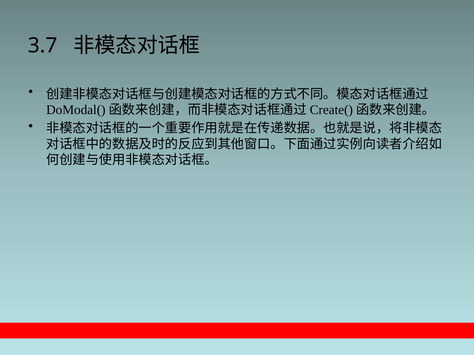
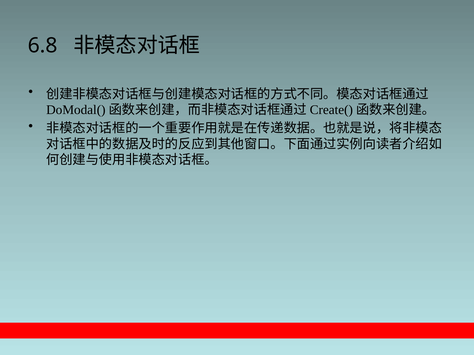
3.7: 3.7 -> 6.8
